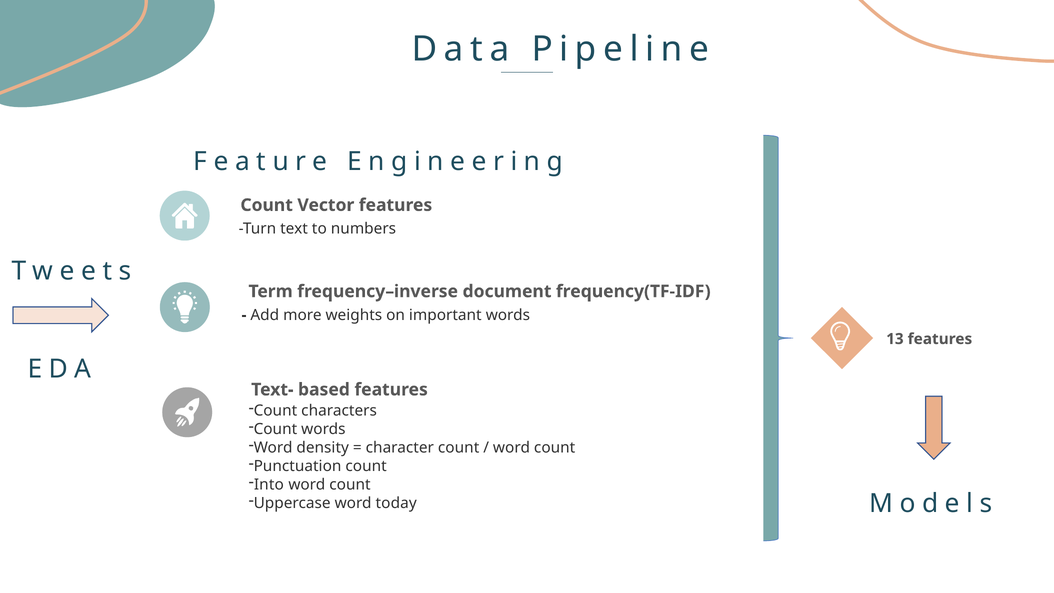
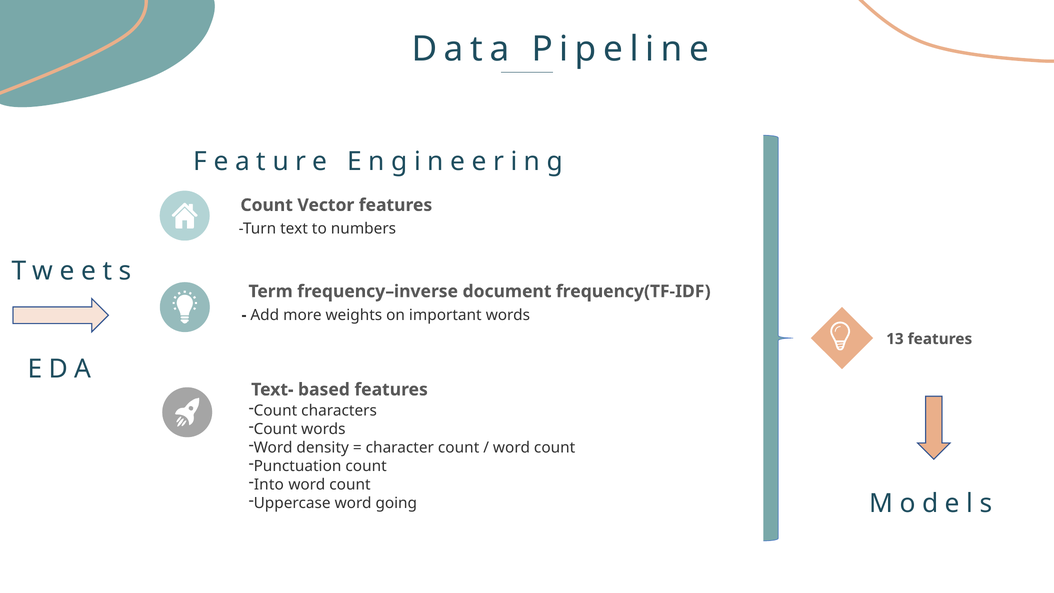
today: today -> going
